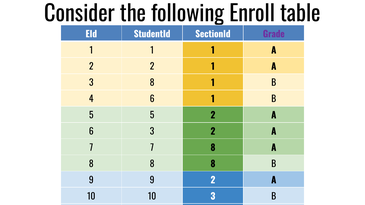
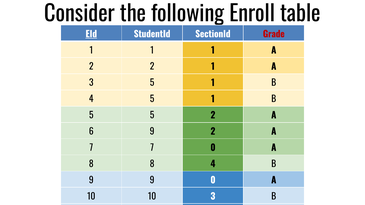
EId underline: none -> present
Grade colour: purple -> red
3 8: 8 -> 5
4 6: 6 -> 5
6 3: 3 -> 9
7 8: 8 -> 0
8 8 8: 8 -> 4
9 2: 2 -> 0
